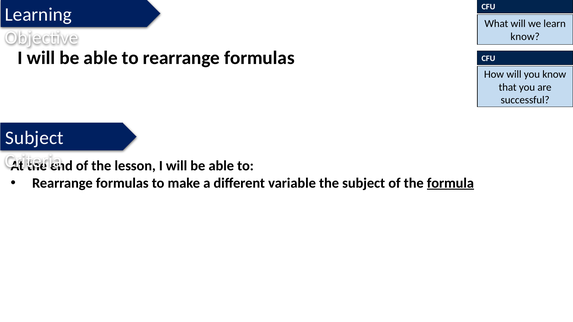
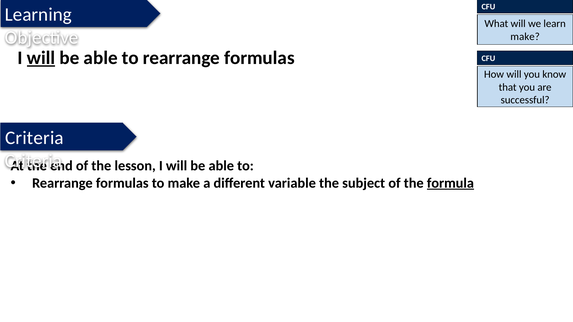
know at (525, 37): know -> make
will at (41, 58) underline: none -> present
Subject at (34, 138): Subject -> Criteria
